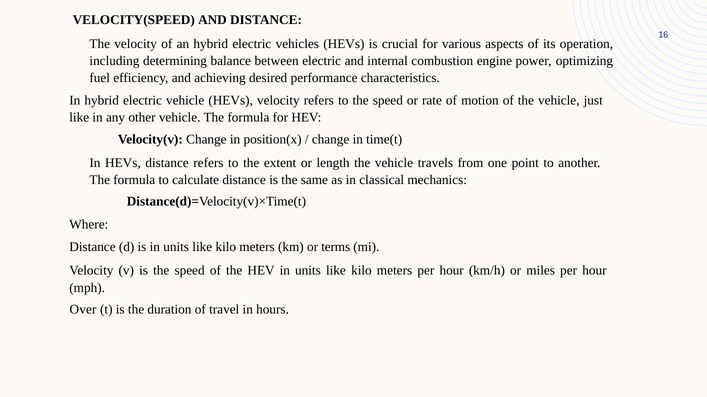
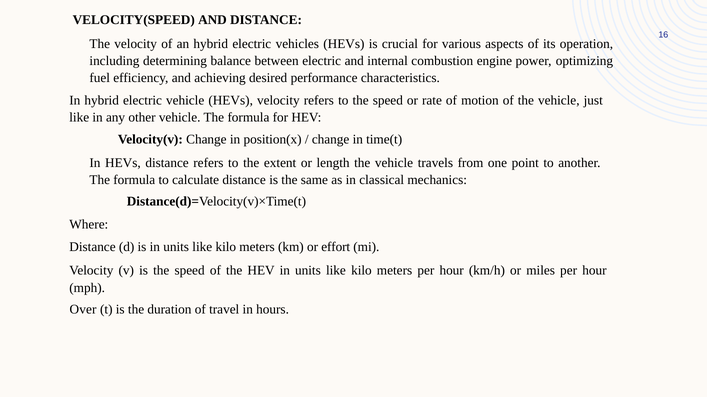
terms: terms -> effort
